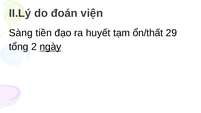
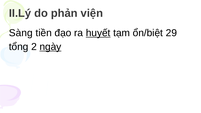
đoán: đoán -> phản
huyết underline: none -> present
ổn/thất: ổn/thất -> ổn/biệt
